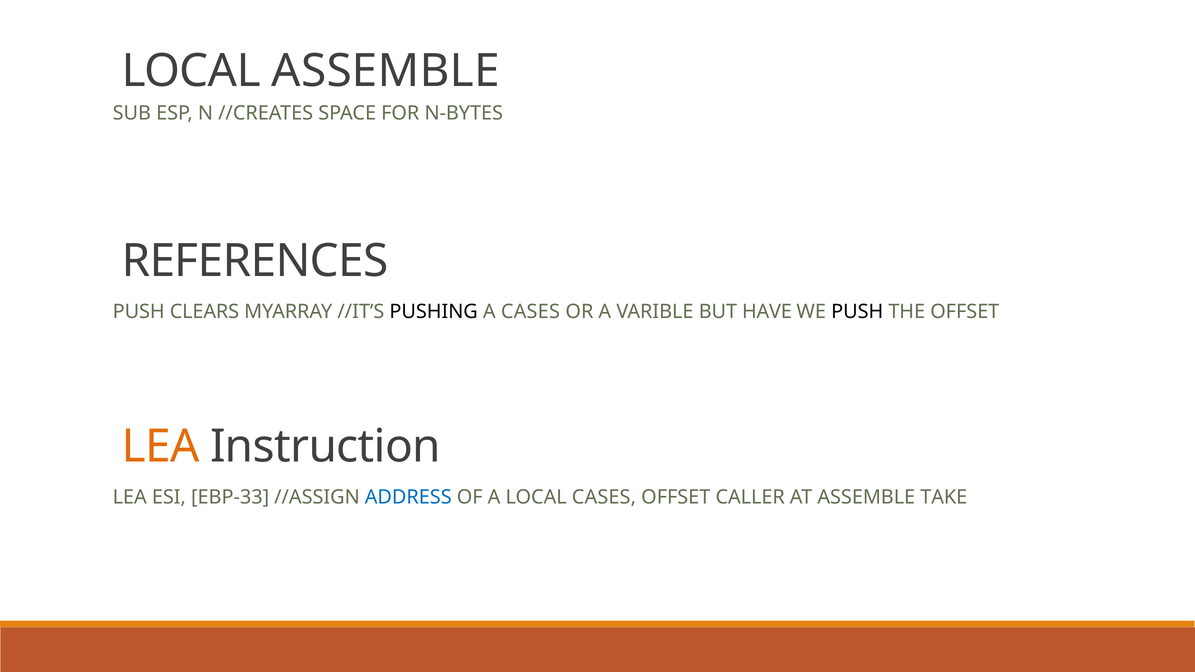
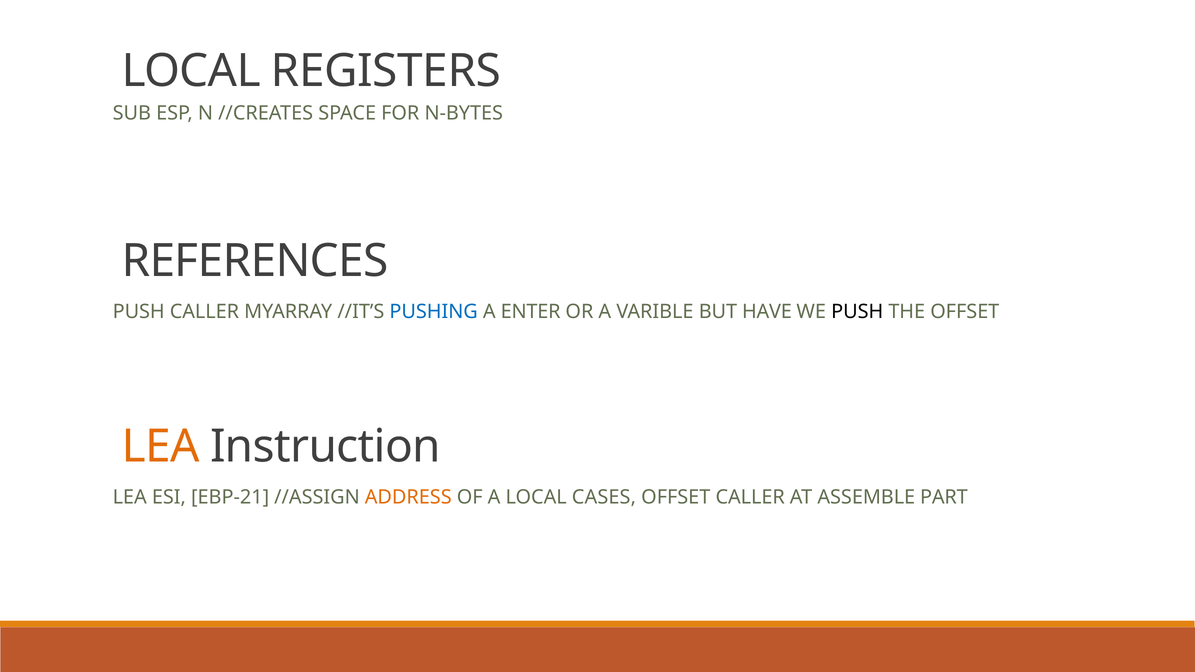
LOCAL ASSEMBLE: ASSEMBLE -> REGISTERS
PUSH CLEARS: CLEARS -> CALLER
PUSHING colour: black -> blue
A CASES: CASES -> ENTER
EBP-33: EBP-33 -> EBP-21
ADDRESS colour: blue -> orange
TAKE: TAKE -> PART
